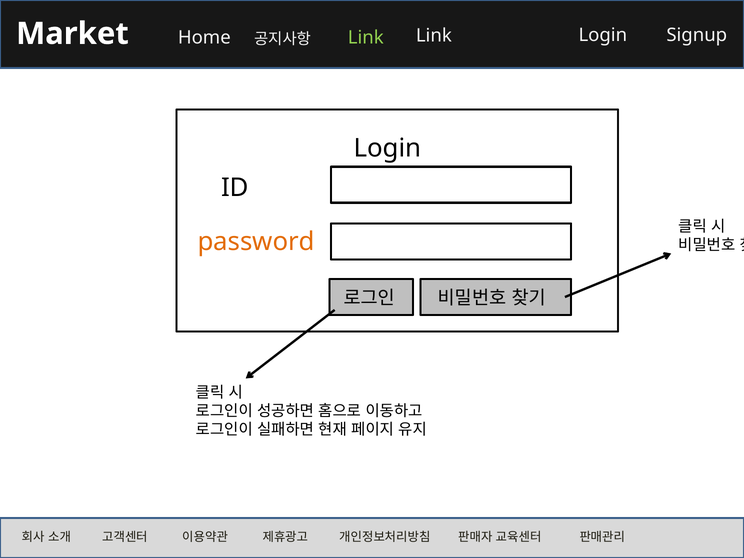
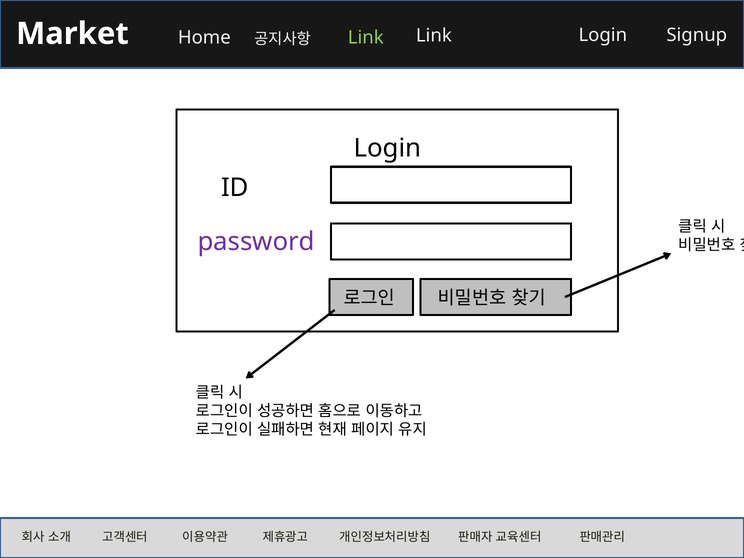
password colour: orange -> purple
